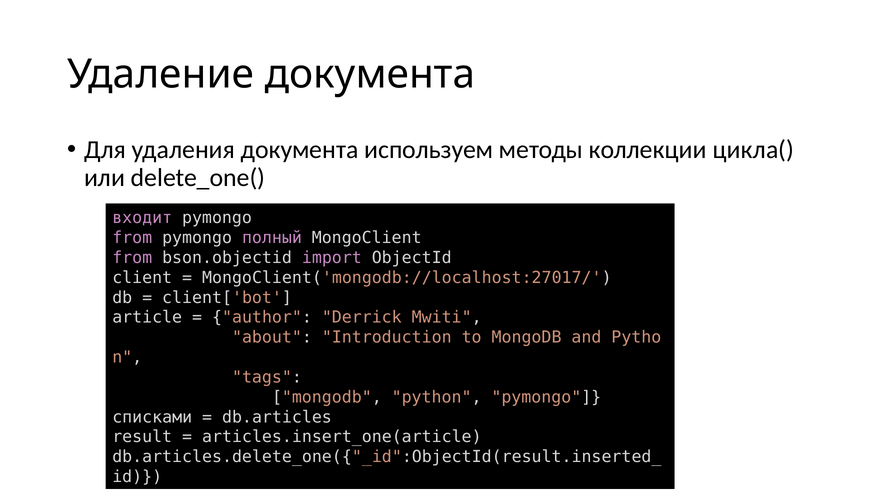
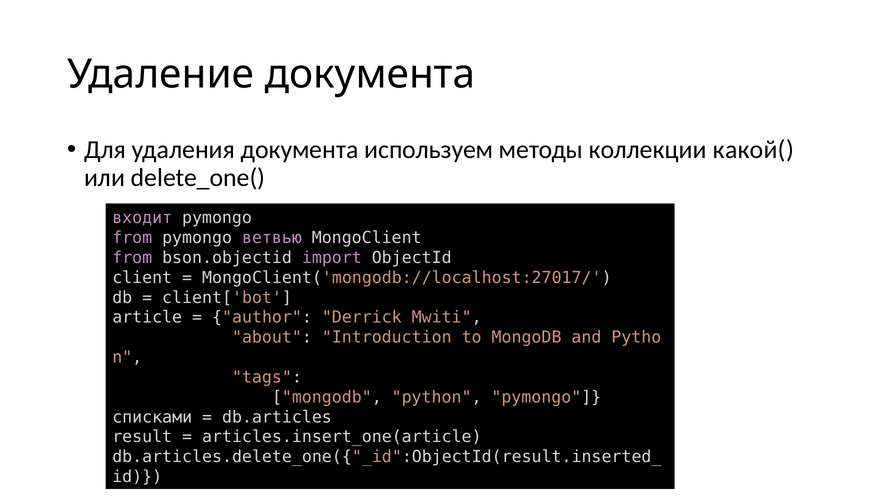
цикла(: цикла( -> какой(
полный: полный -> ветвью
